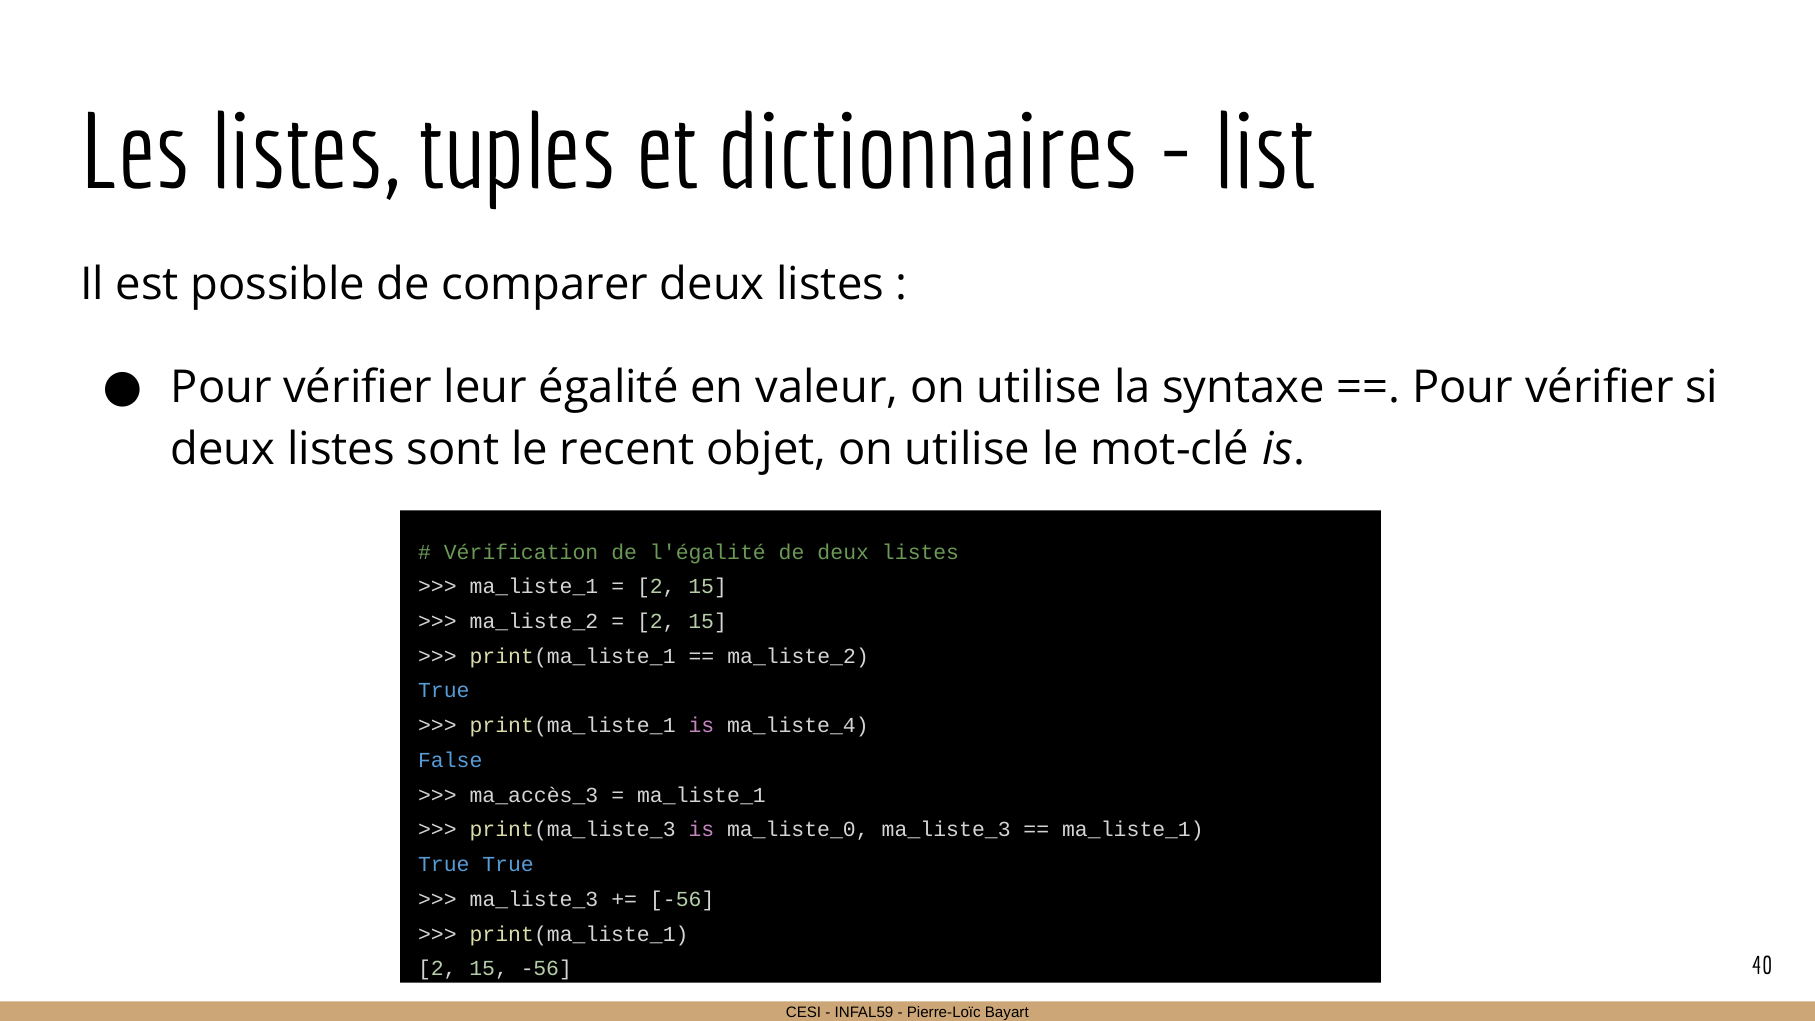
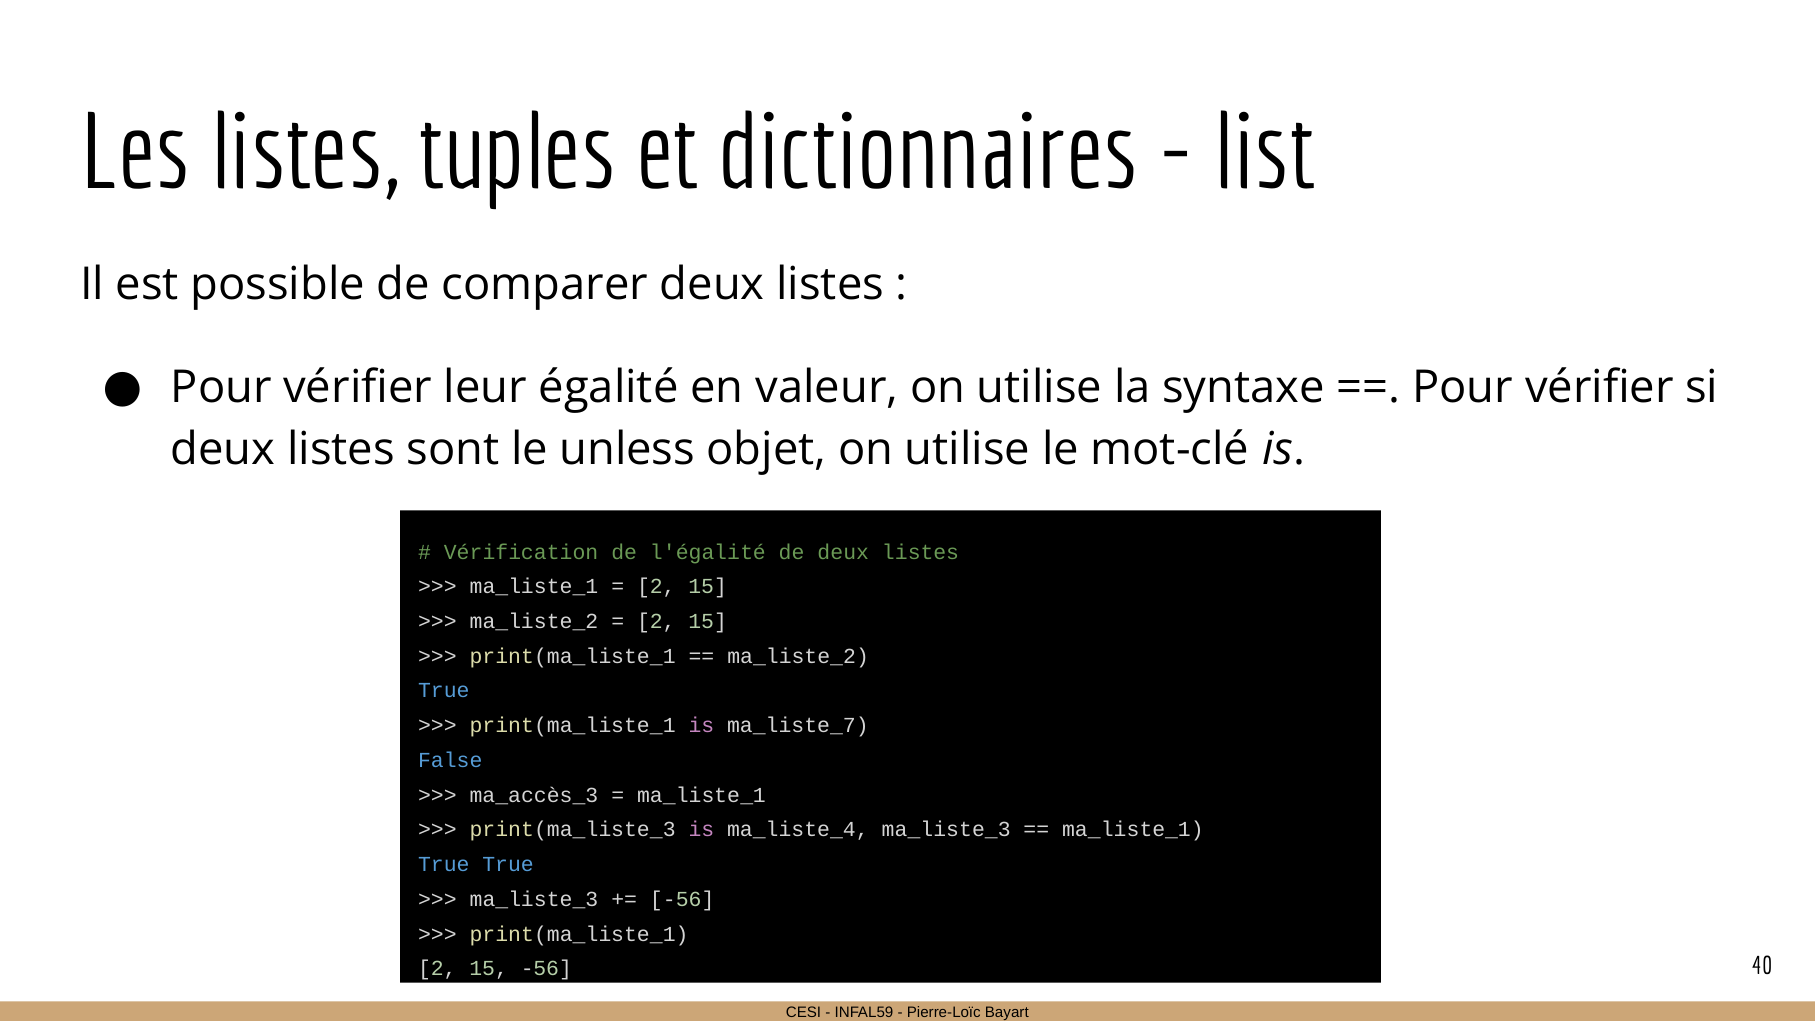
recent: recent -> unless
ma_liste_4: ma_liste_4 -> ma_liste_7
ma_liste_0: ma_liste_0 -> ma_liste_4
